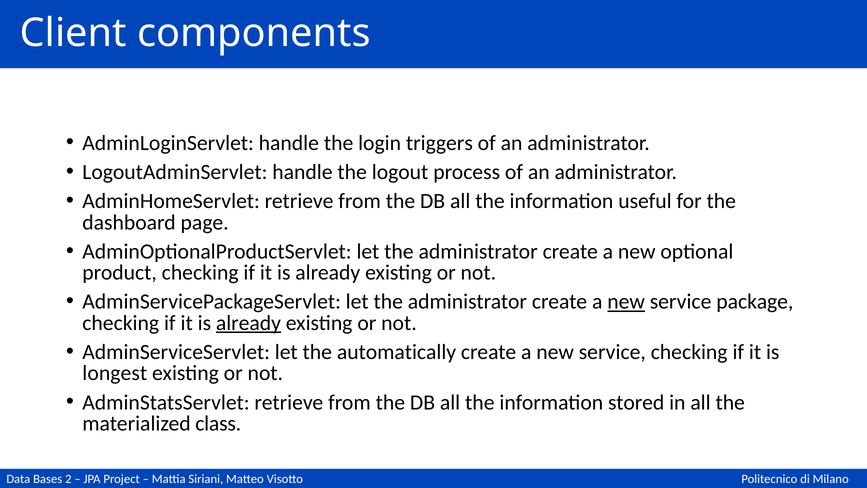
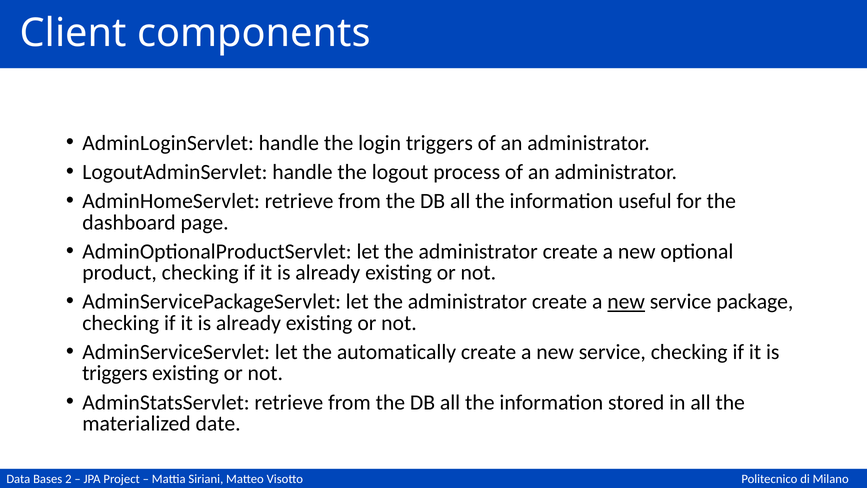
already at (248, 323) underline: present -> none
longest at (115, 373): longest -> triggers
class: class -> date
